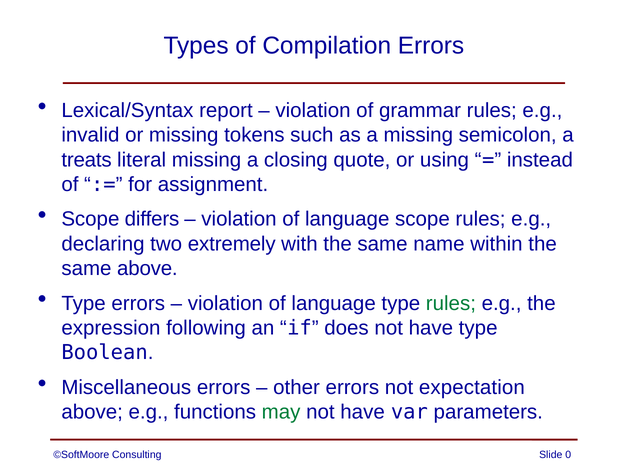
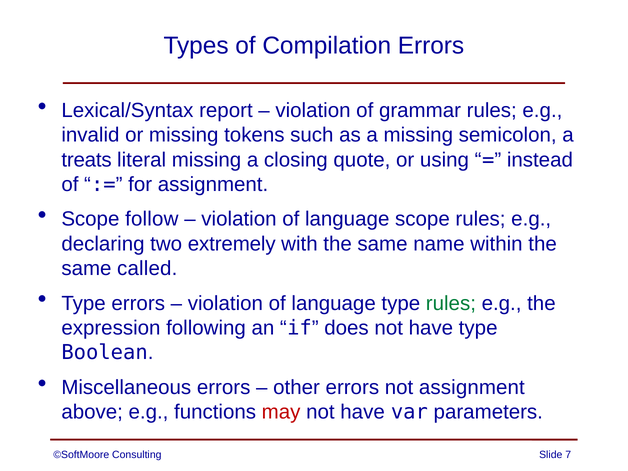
differs: differs -> follow
same above: above -> called
not expectation: expectation -> assignment
may colour: green -> red
0: 0 -> 7
